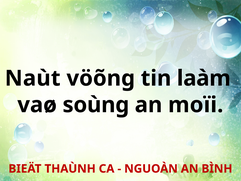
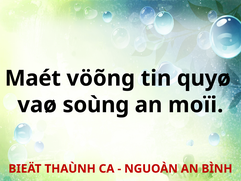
Naùt: Naùt -> Maét
laàm: laàm -> quyø
